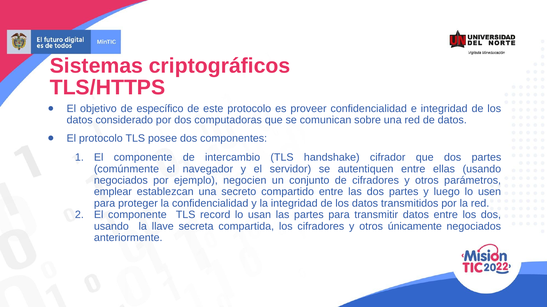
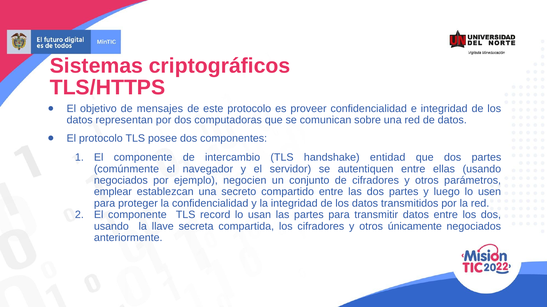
específico: específico -> mensajes
considerado: considerado -> representan
cifrador: cifrador -> entidad
